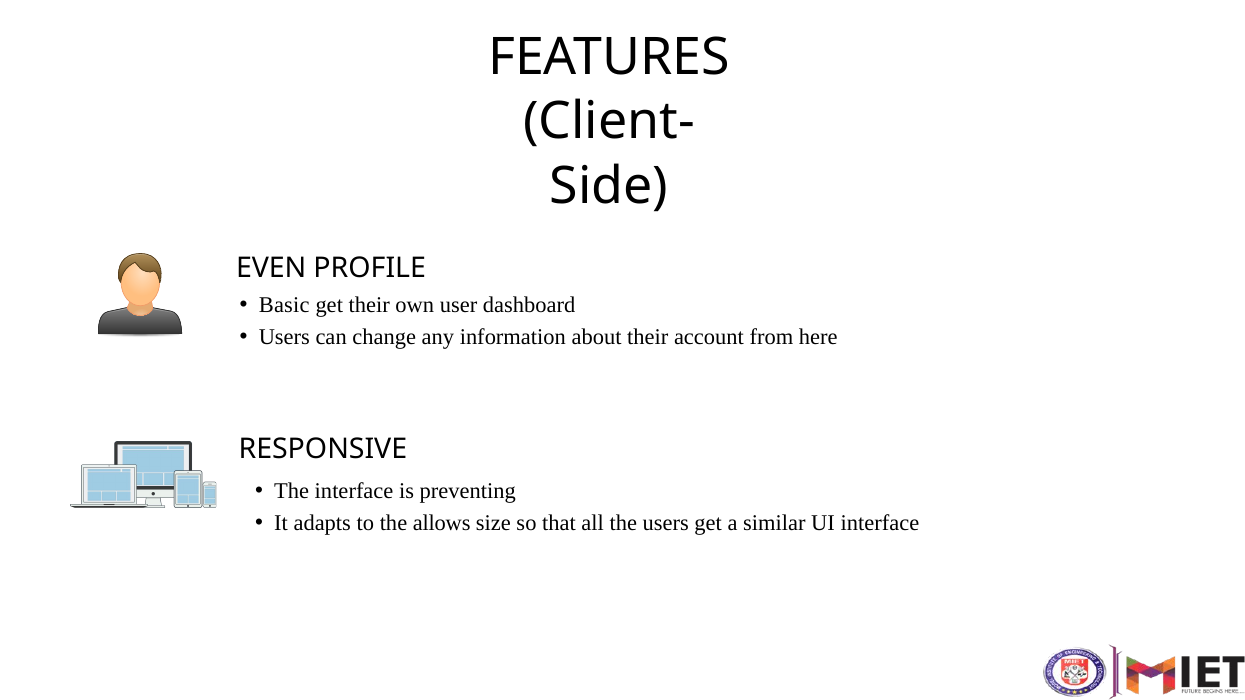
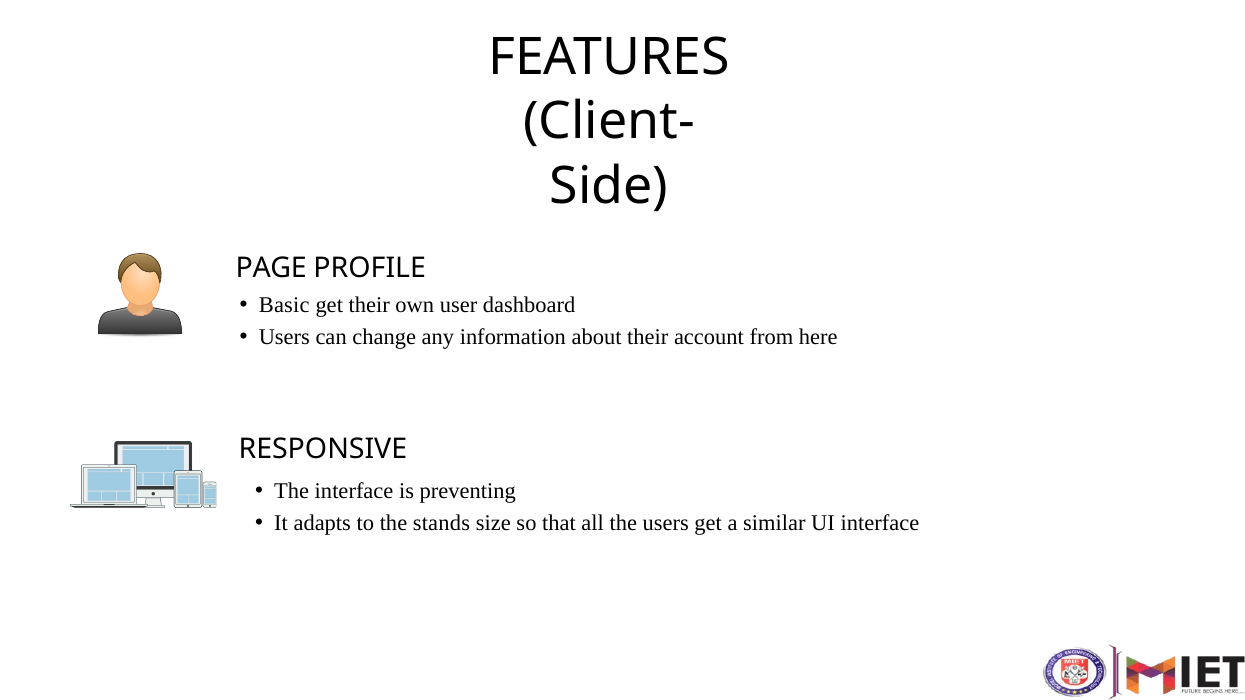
EVEN: EVEN -> PAGE
allows: allows -> stands
